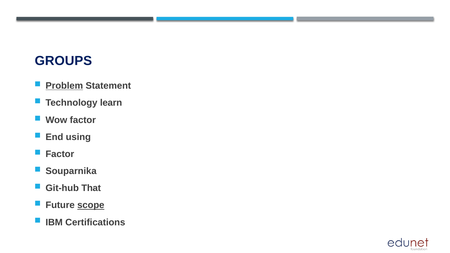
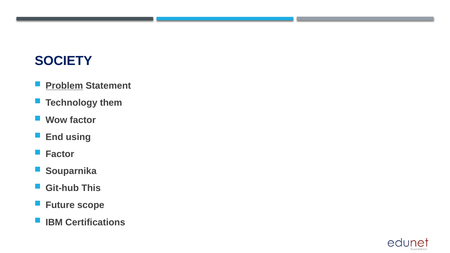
GROUPS: GROUPS -> SOCIETY
learn: learn -> them
That: That -> This
scope underline: present -> none
